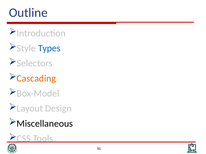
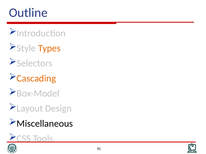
Types colour: blue -> orange
